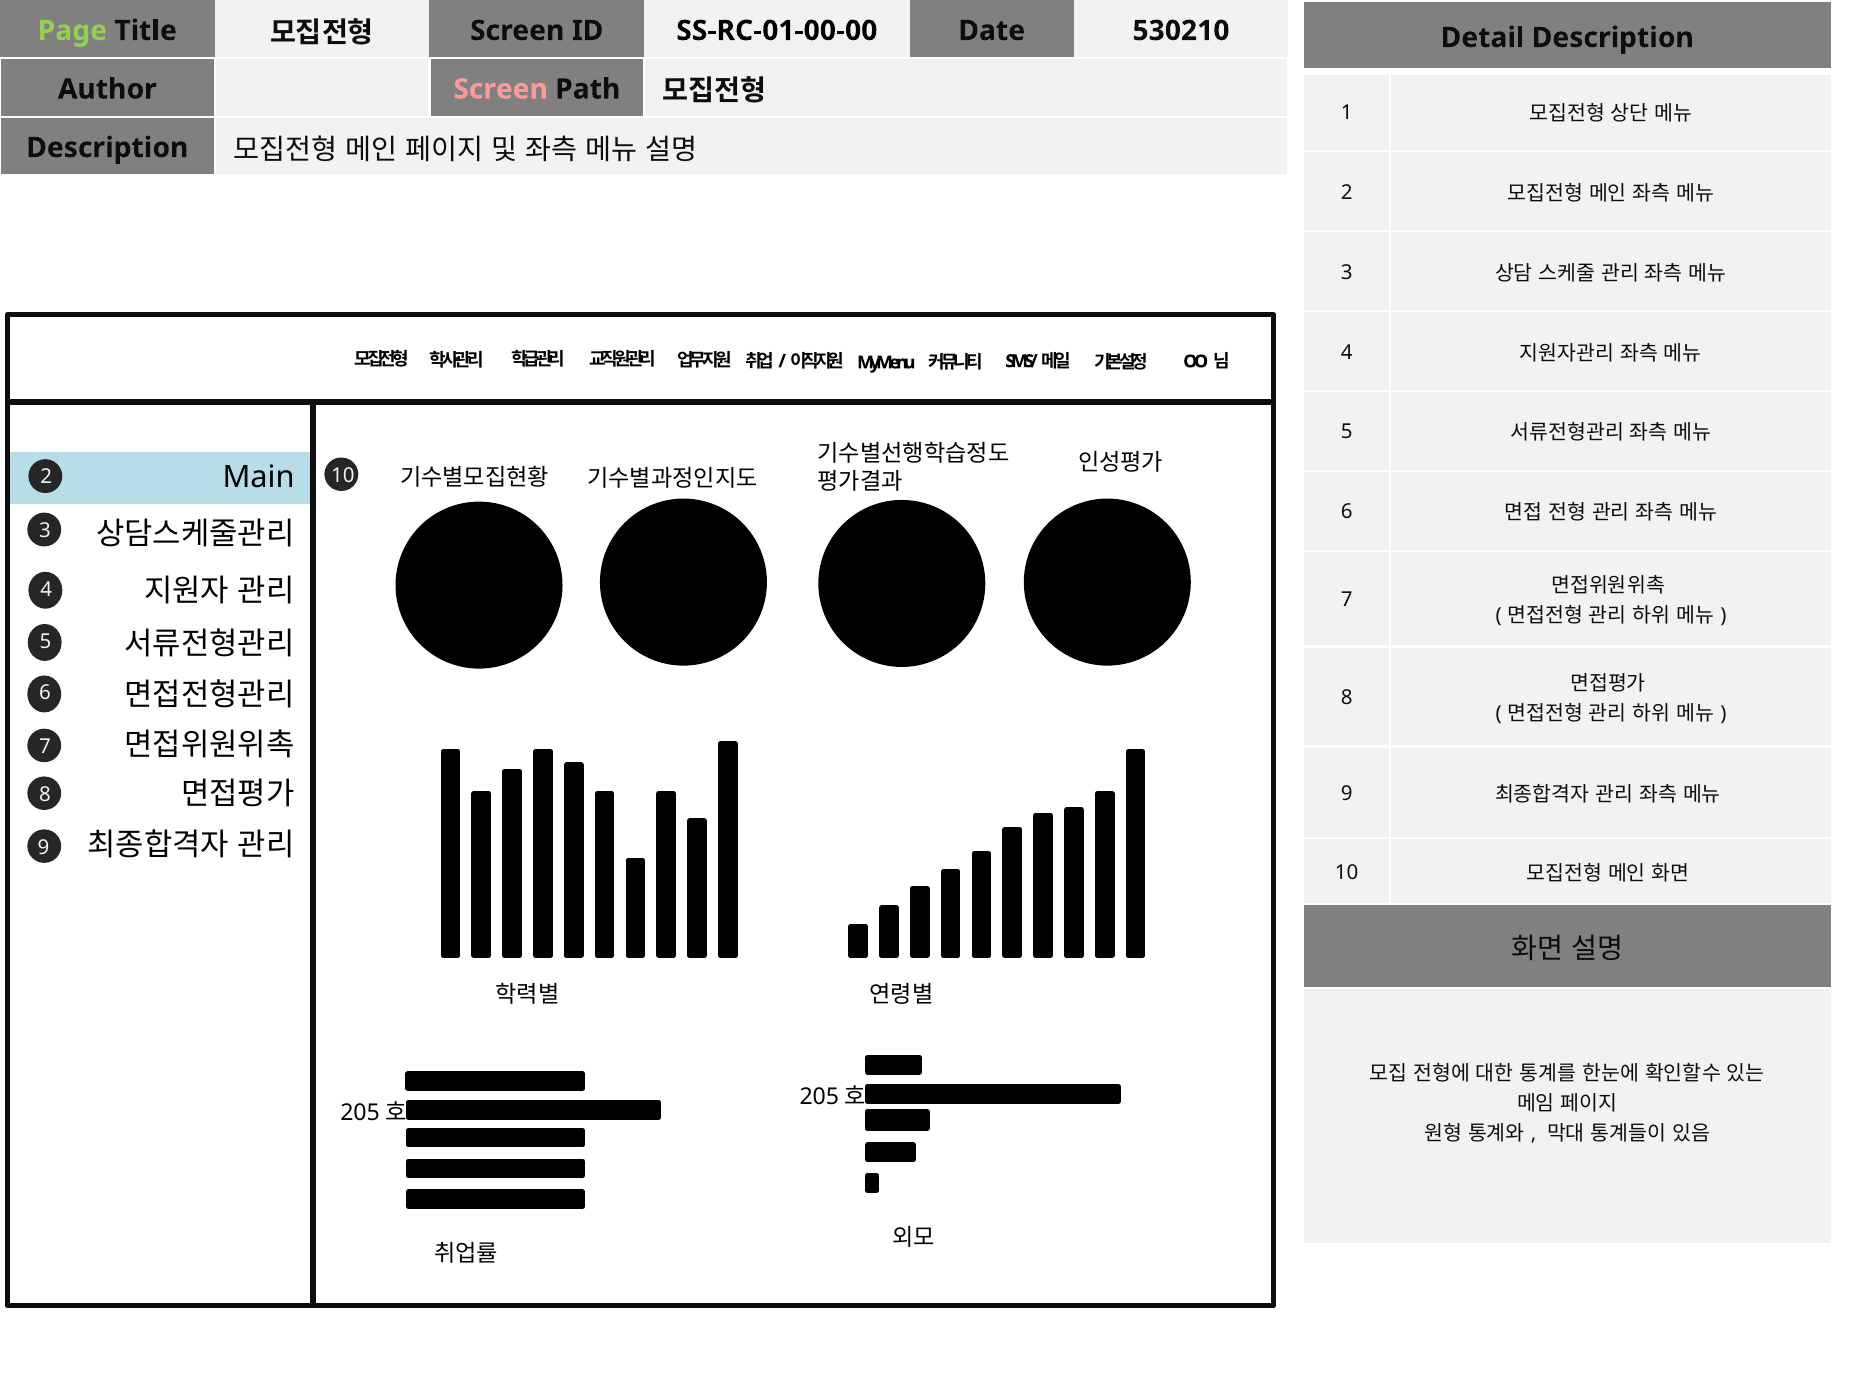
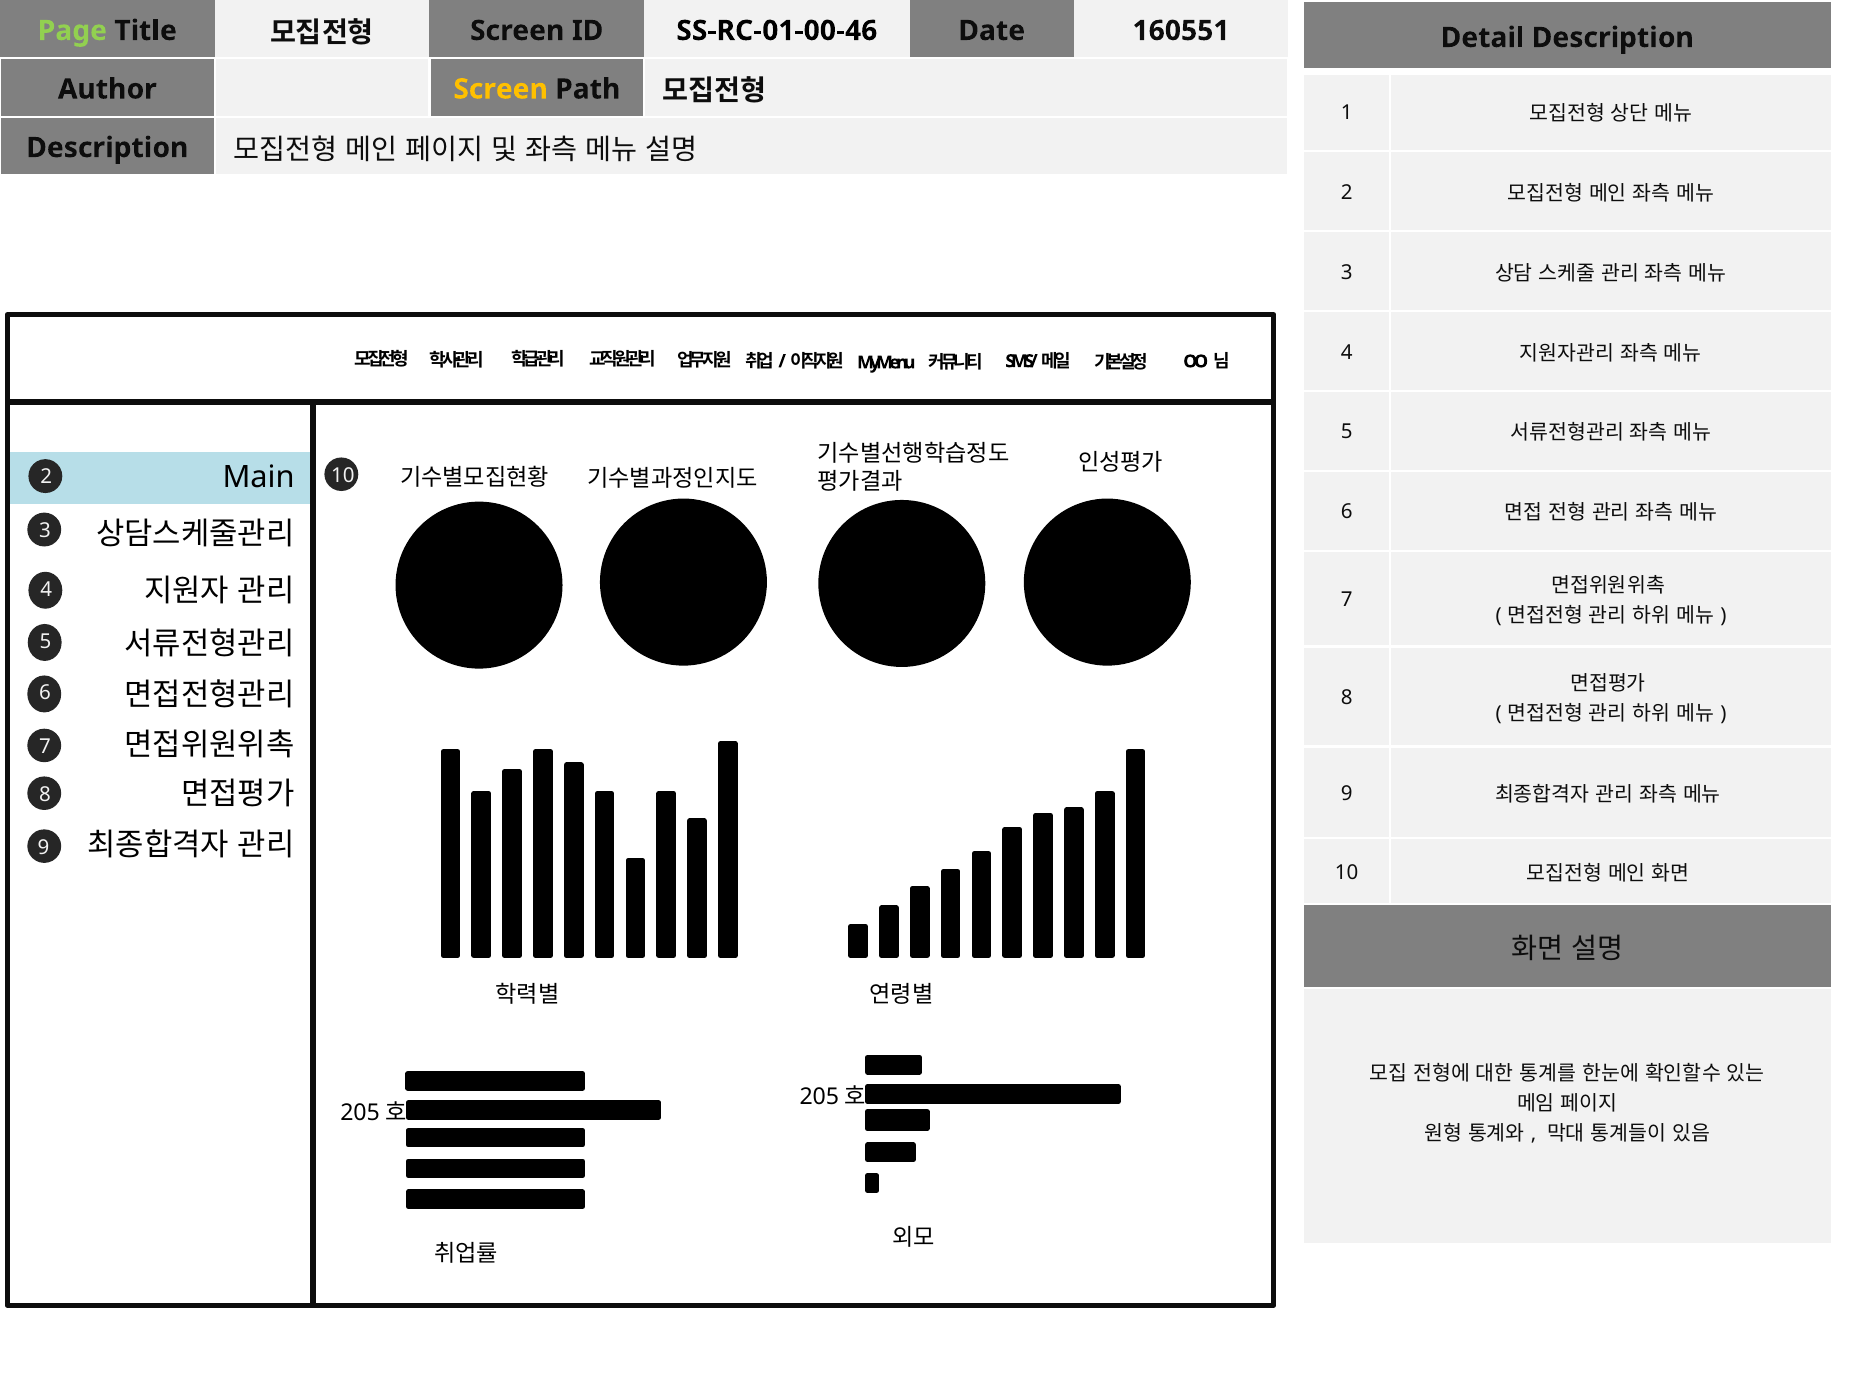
SS-RC-01-00-00: SS-RC-01-00-00 -> SS-RC-01-00-46
530210: 530210 -> 160551
Screen at (501, 89) colour: pink -> yellow
